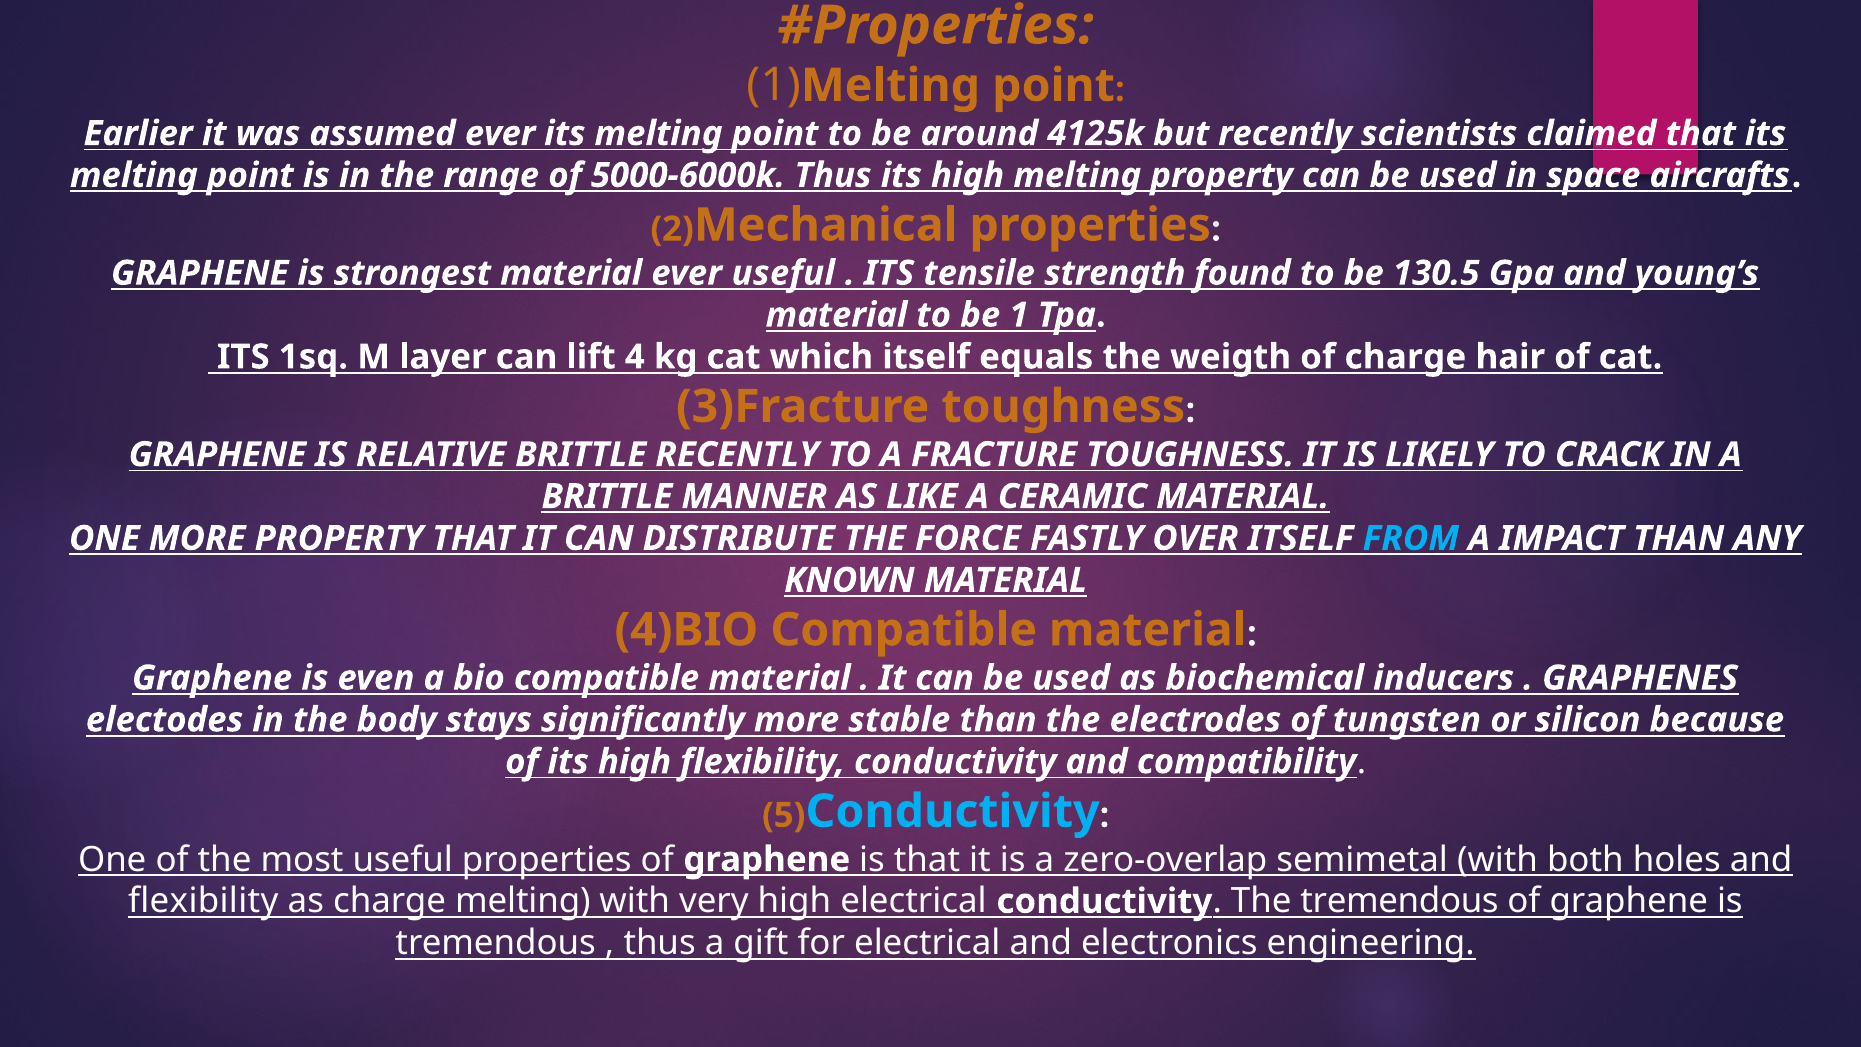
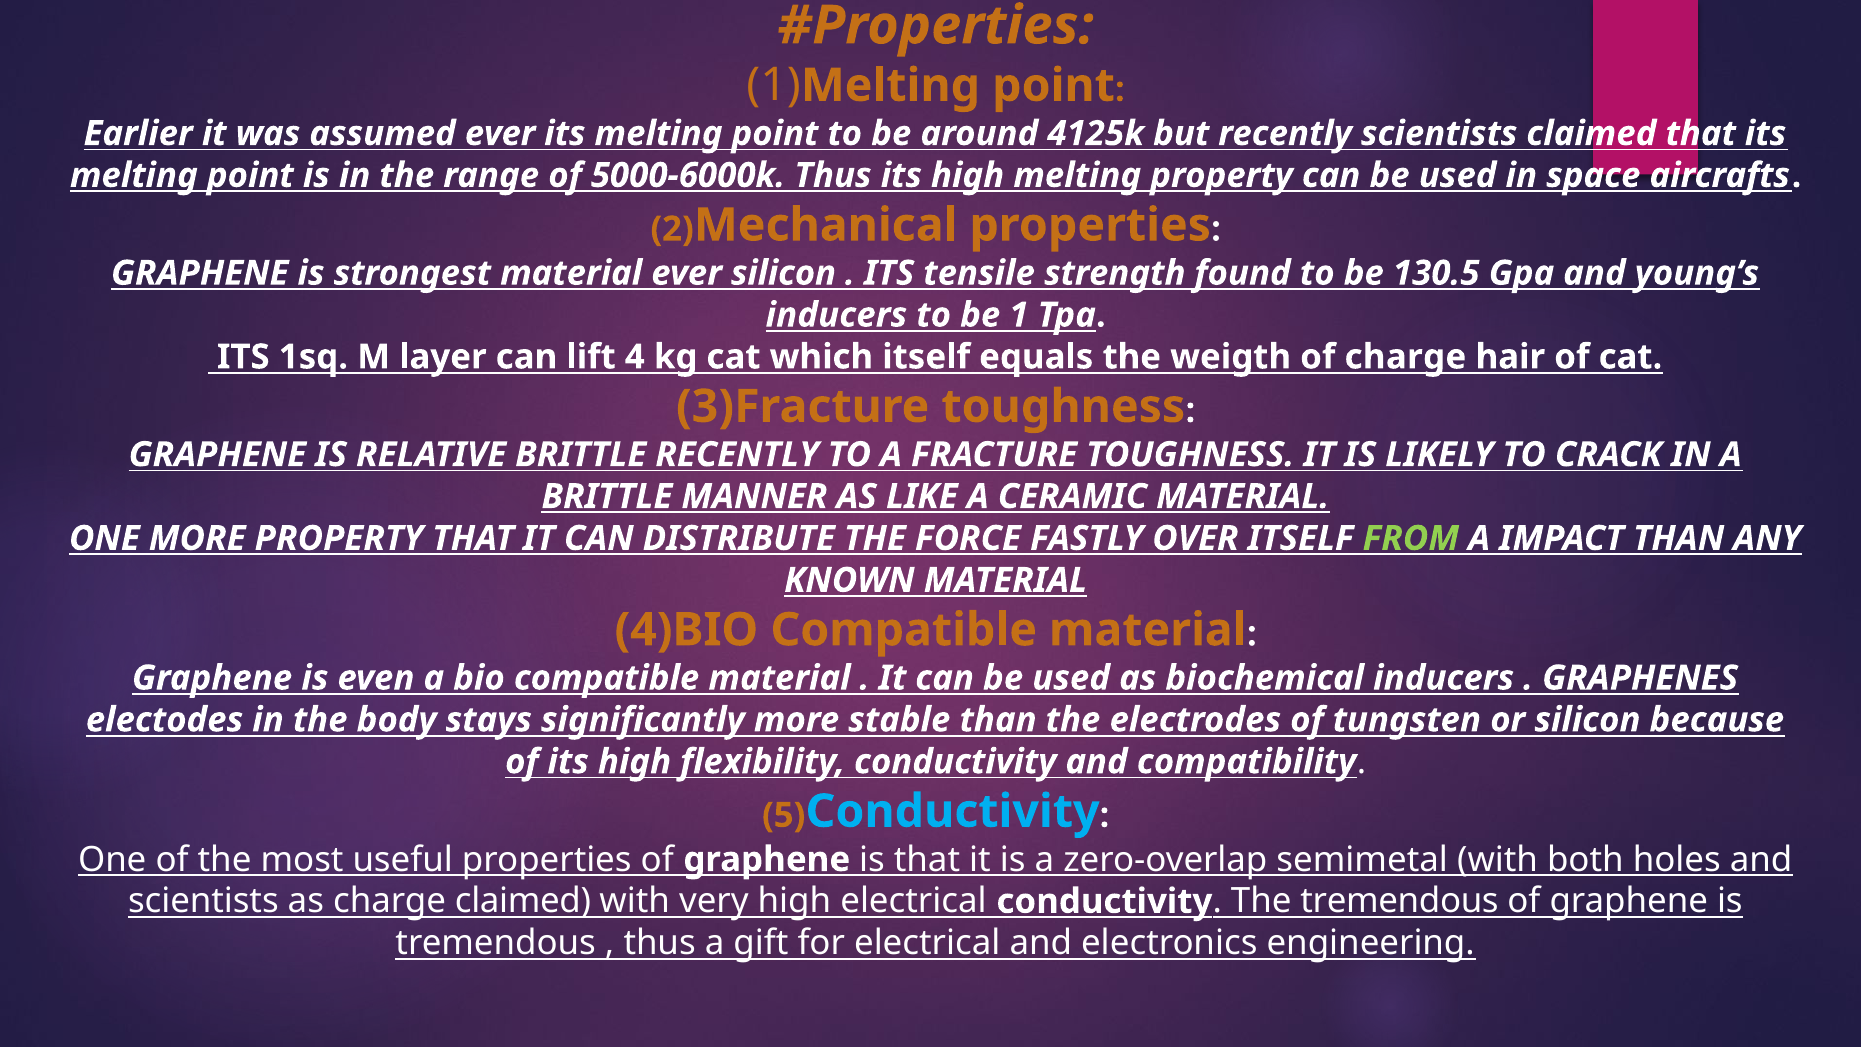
ever useful: useful -> silicon
material at (836, 315): material -> inducers
FROM colour: light blue -> light green
flexibility at (203, 901): flexibility -> scientists
charge melting: melting -> claimed
